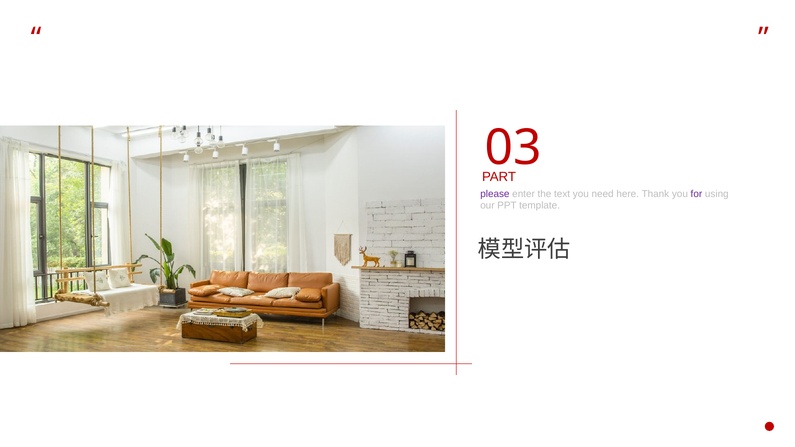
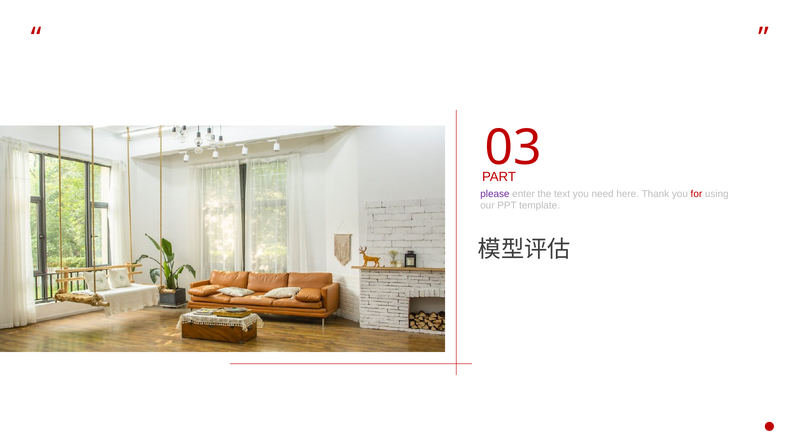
for colour: purple -> red
